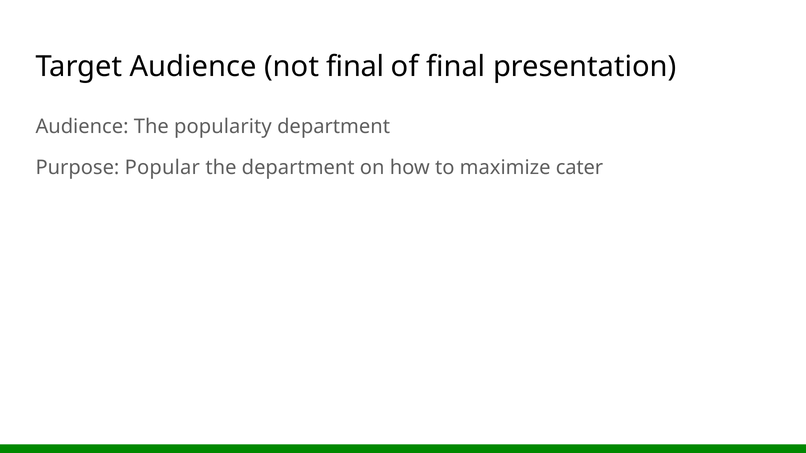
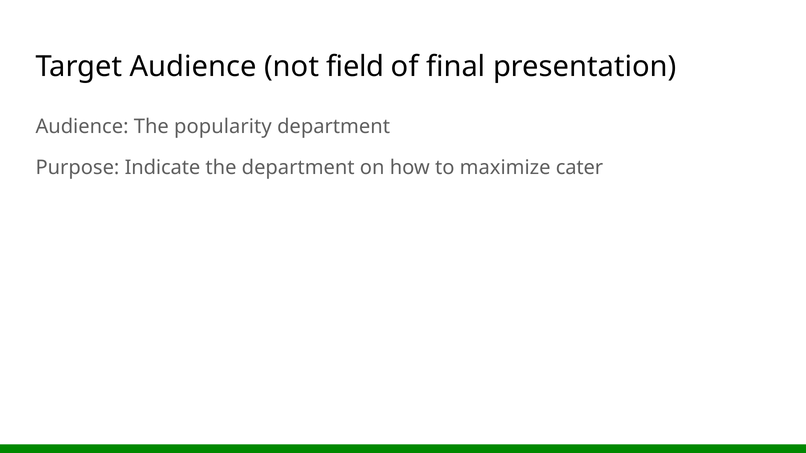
not final: final -> field
Popular: Popular -> Indicate
